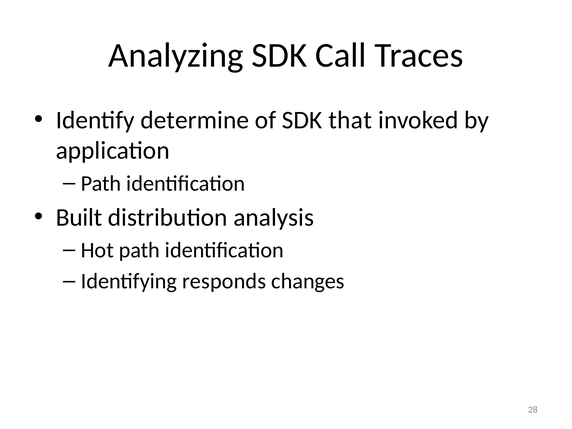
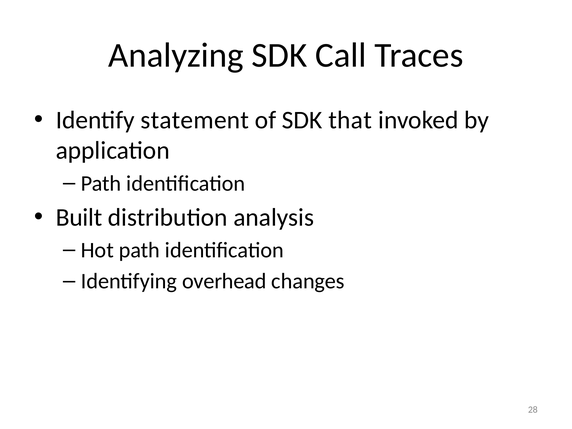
determine: determine -> statement
responds: responds -> overhead
